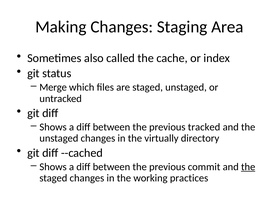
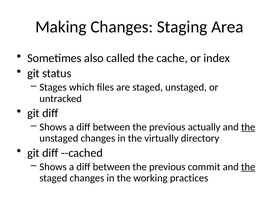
Merge: Merge -> Stages
tracked: tracked -> actually
the at (248, 127) underline: none -> present
